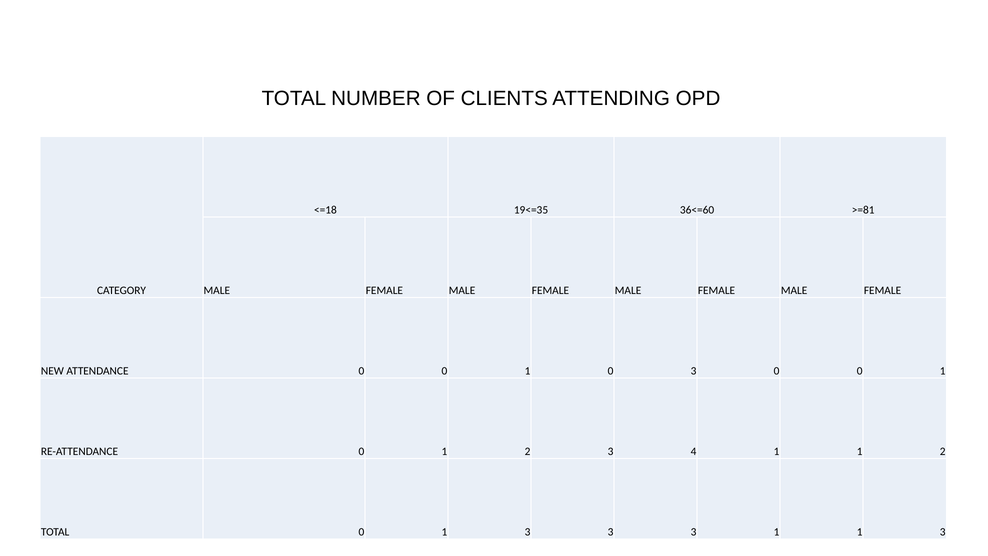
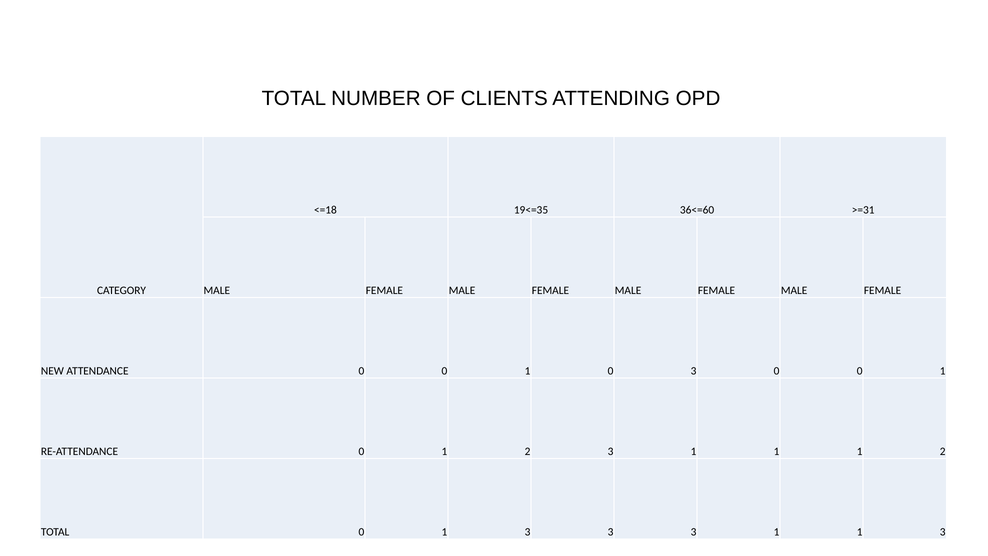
>=81: >=81 -> >=31
2 3 4: 4 -> 1
